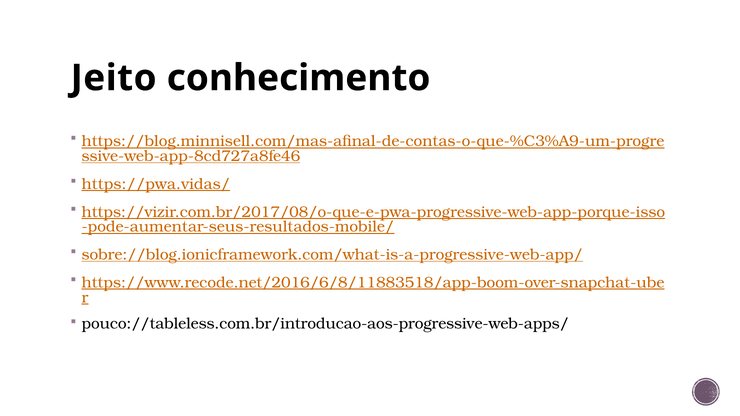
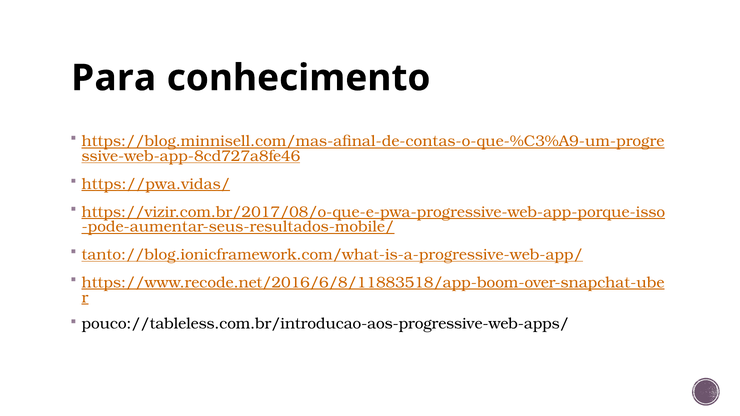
Jeito: Jeito -> Para
sobre://blog.ionicframework.com/what-is-a-progressive-web-app/: sobre://blog.ionicframework.com/what-is-a-progressive-web-app/ -> tanto://blog.ionicframework.com/what-is-a-progressive-web-app/
